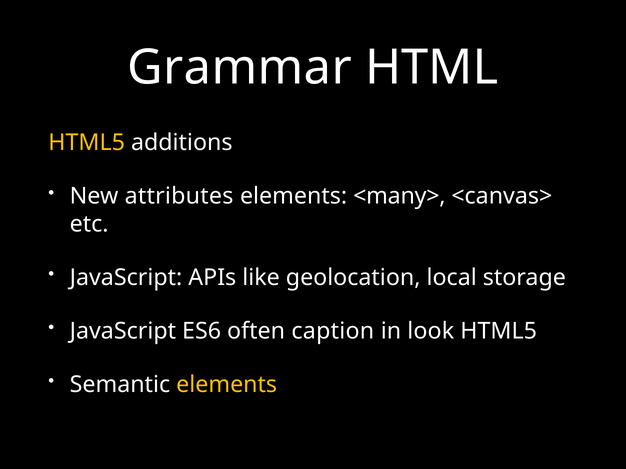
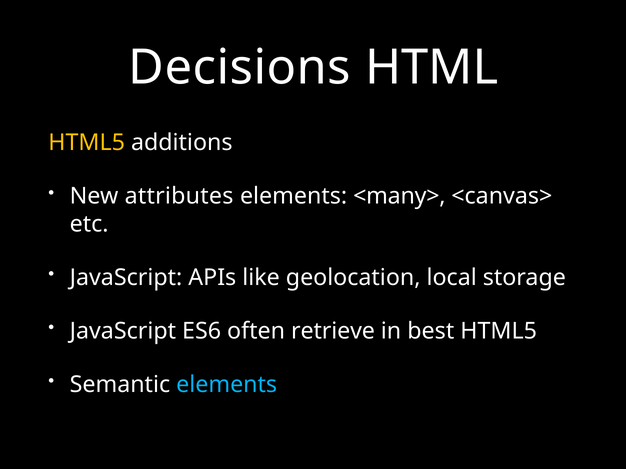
Grammar: Grammar -> Decisions
caption: caption -> retrieve
look: look -> best
elements at (227, 385) colour: yellow -> light blue
